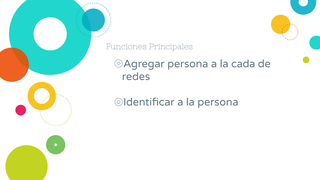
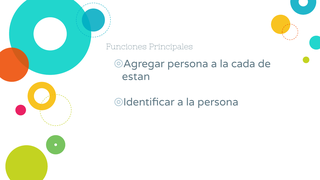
redes: redes -> estan
